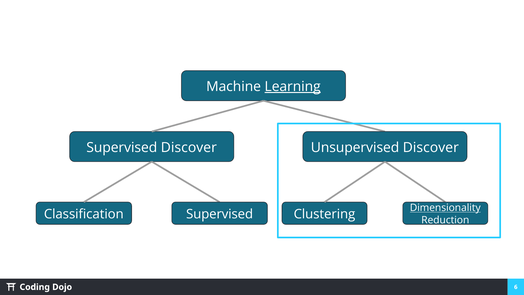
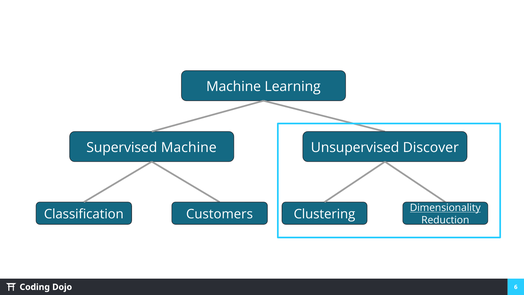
Learning underline: present -> none
Supervised Discover: Discover -> Machine
Classification Supervised: Supervised -> Customers
